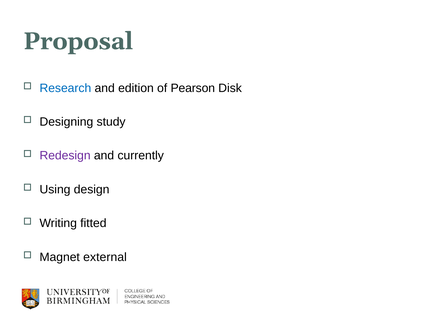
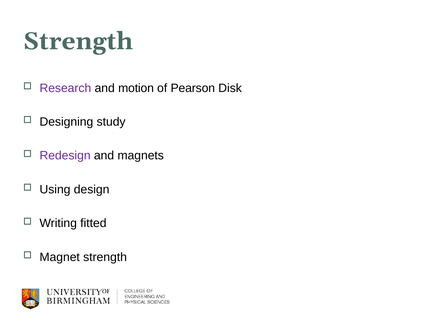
Proposal at (78, 41): Proposal -> Strength
Research colour: blue -> purple
edition: edition -> motion
currently: currently -> magnets
Magnet external: external -> strength
